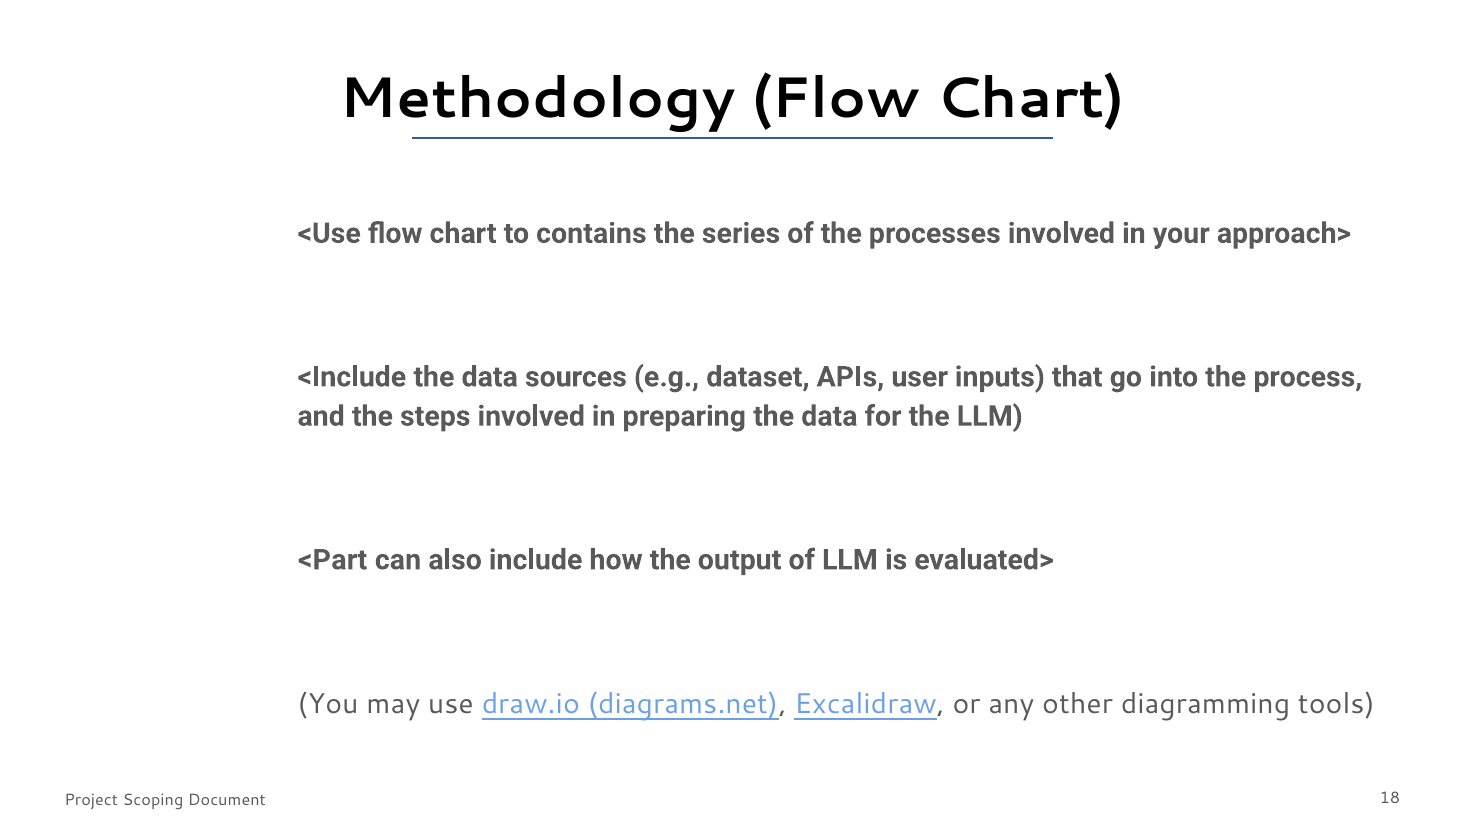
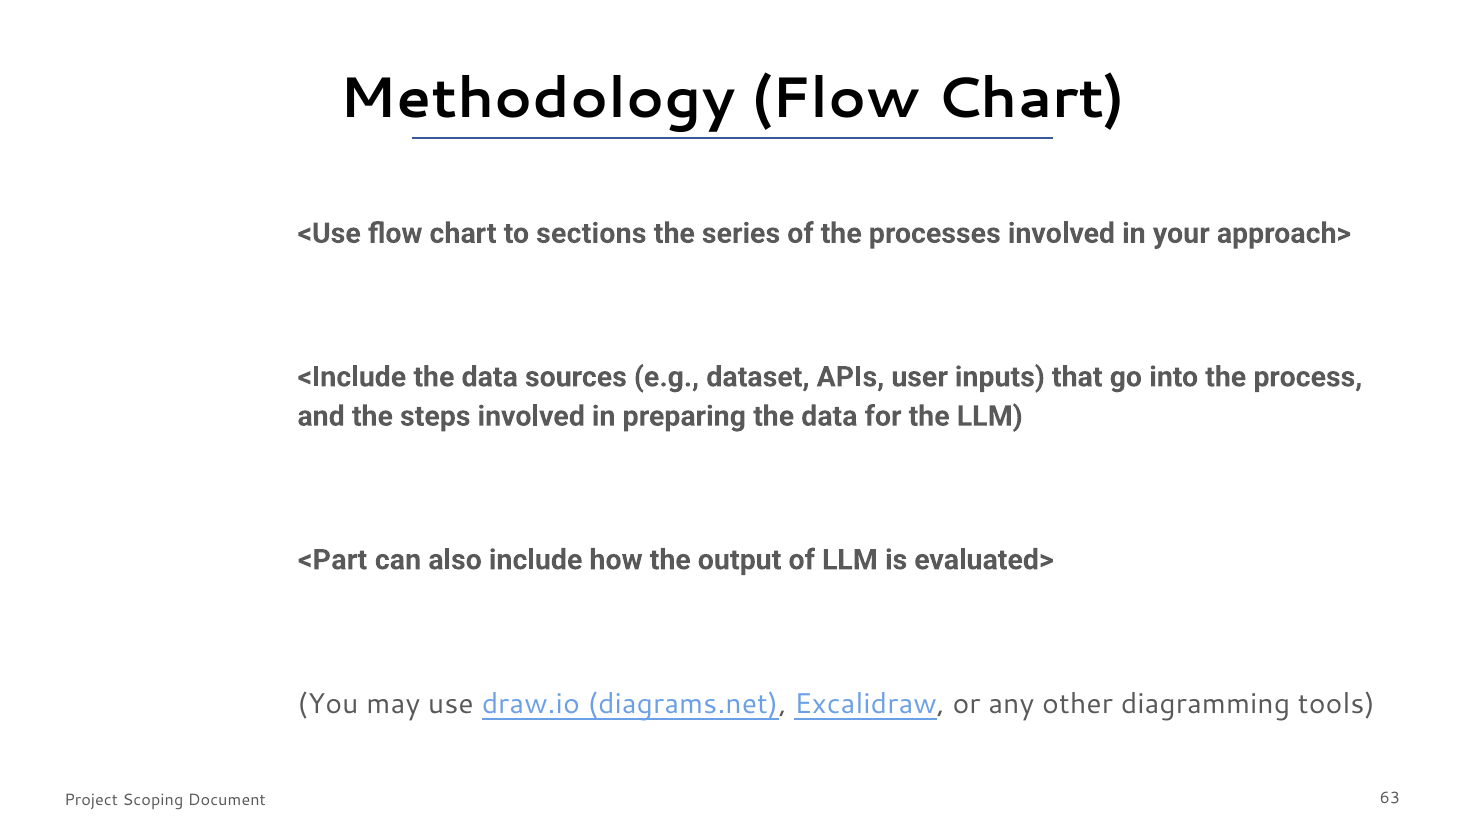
contains: contains -> sections
18: 18 -> 63
